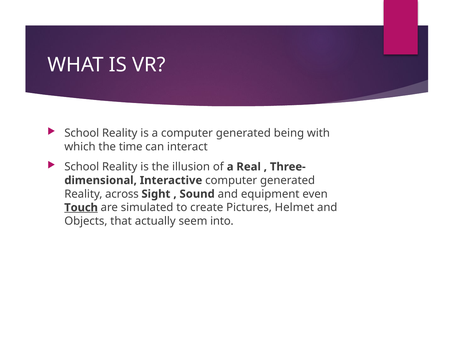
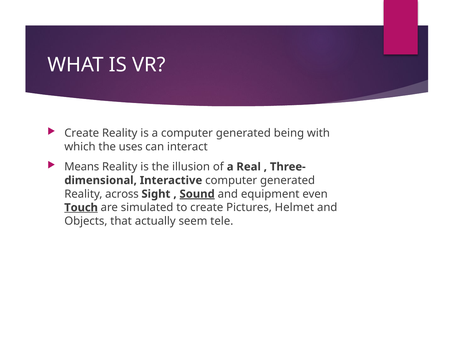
School at (82, 133): School -> Create
time: time -> uses
School at (82, 167): School -> Means
Sound underline: none -> present
into: into -> tele
